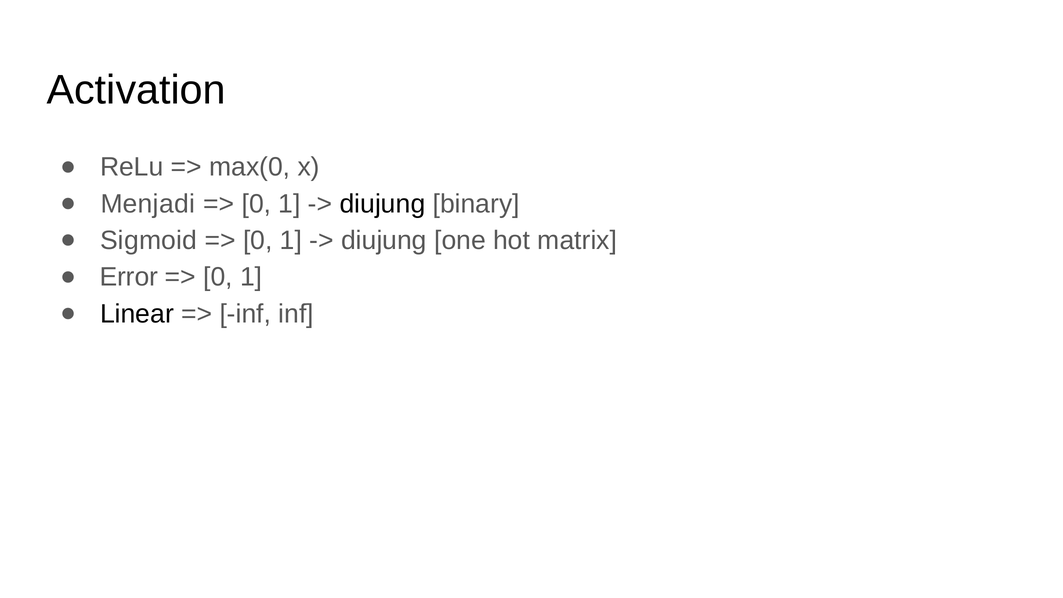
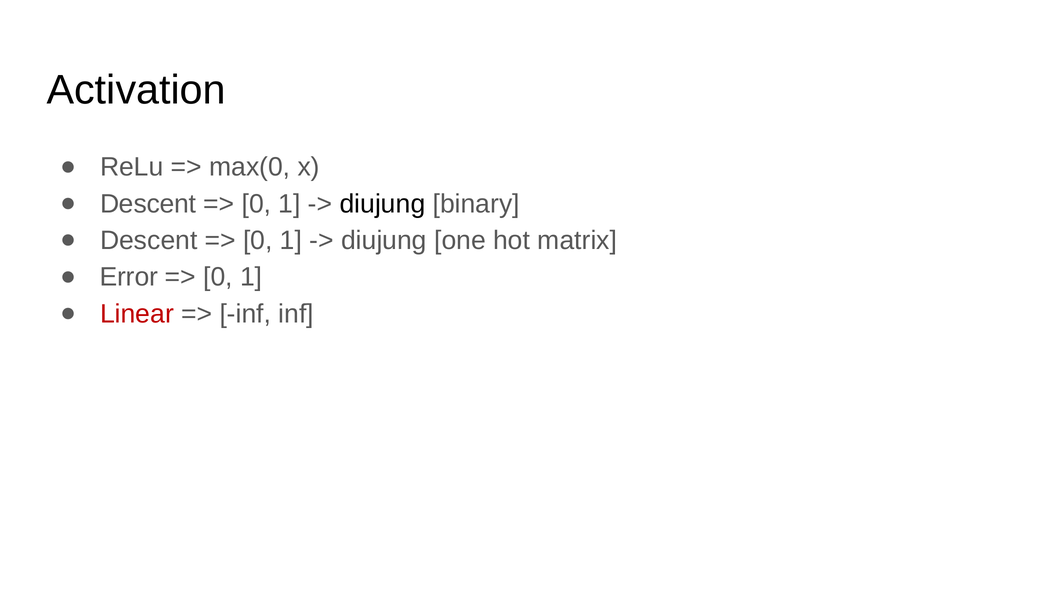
Menjadi at (148, 204): Menjadi -> Descent
Sigmoid at (149, 240): Sigmoid -> Descent
Linear colour: black -> red
